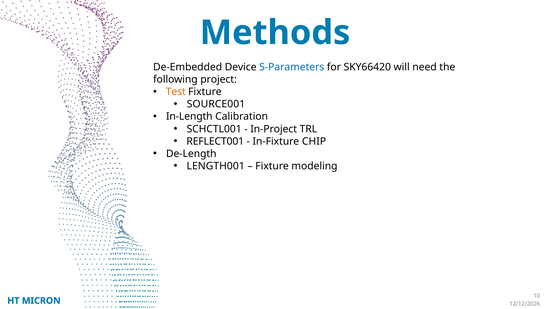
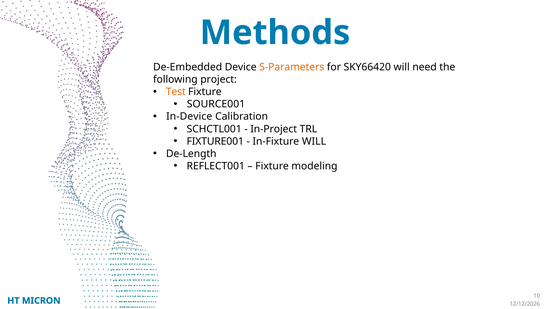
S-Parameters colour: blue -> orange
In-Length: In-Length -> In-Device
REFLECT001: REFLECT001 -> FIXTURE001
In-Fixture CHIP: CHIP -> WILL
LENGTH001: LENGTH001 -> REFLECT001
